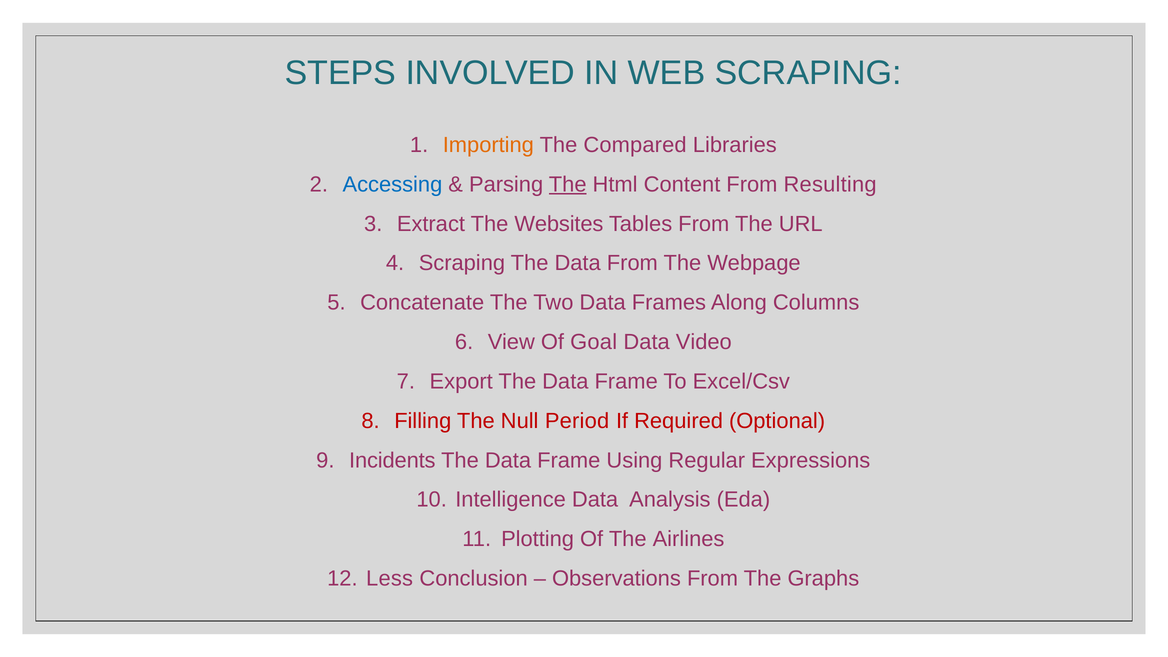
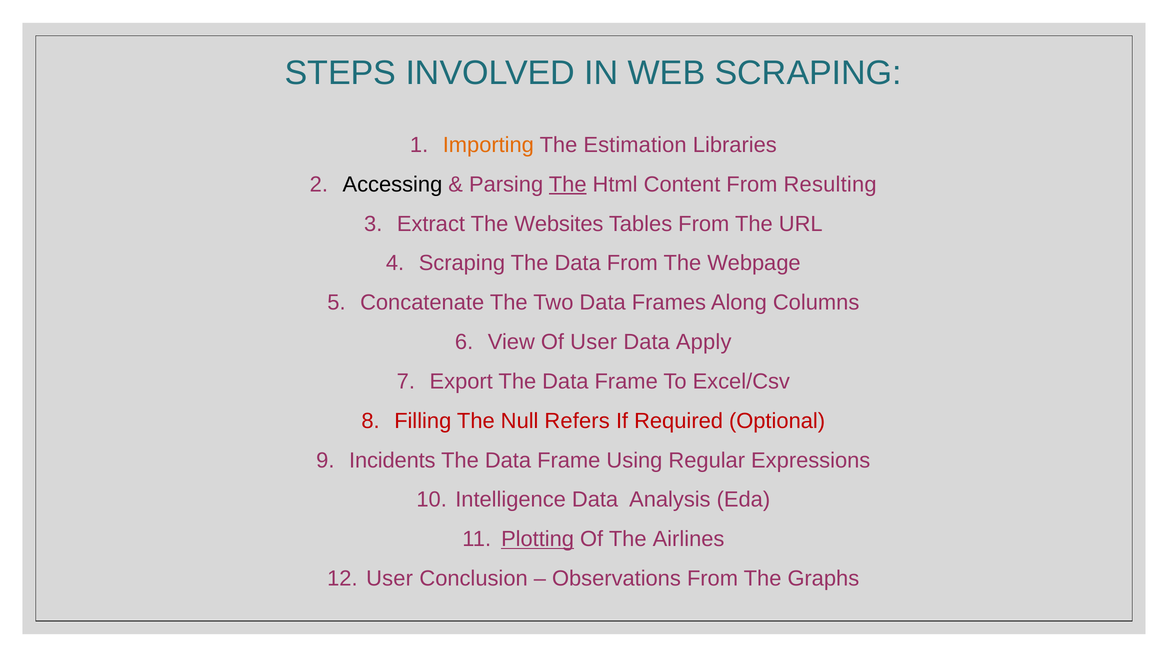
Compared: Compared -> Estimation
Accessing colour: blue -> black
Of Goal: Goal -> User
Video: Video -> Apply
Period: Period -> Refers
Plotting underline: none -> present
Less at (390, 579): Less -> User
